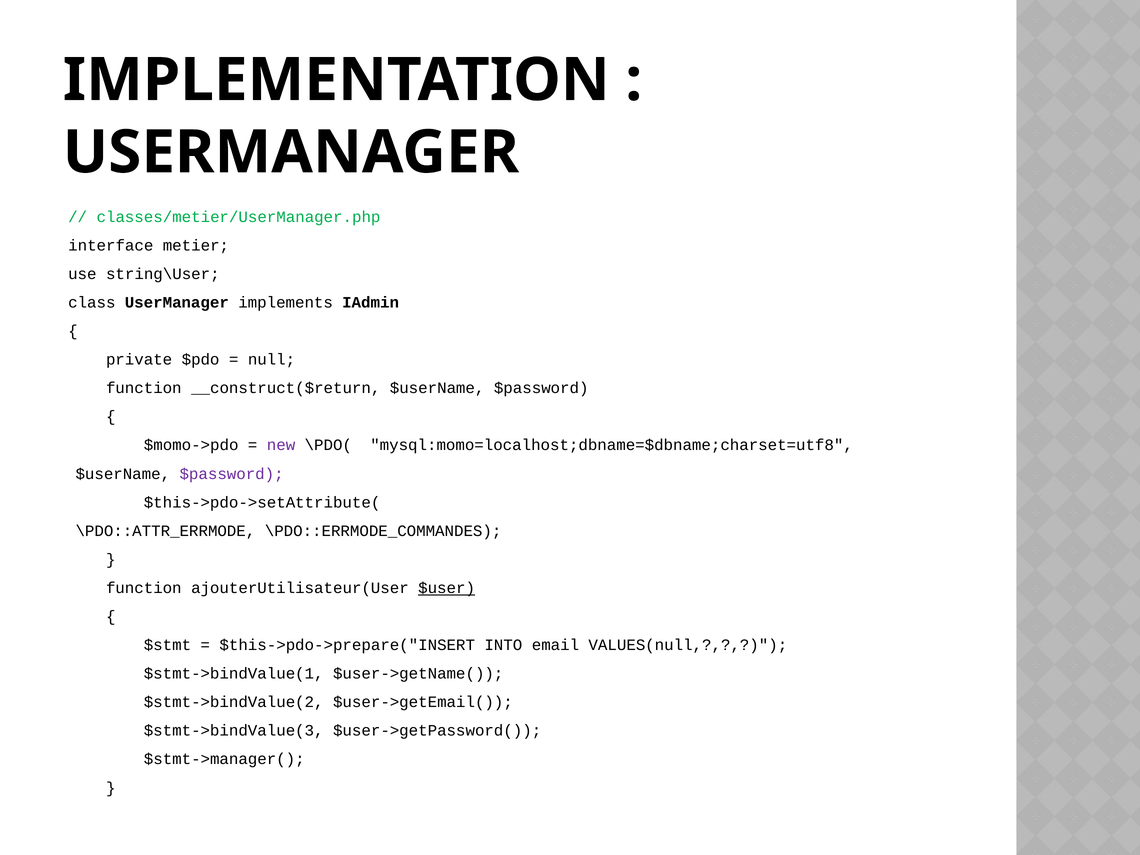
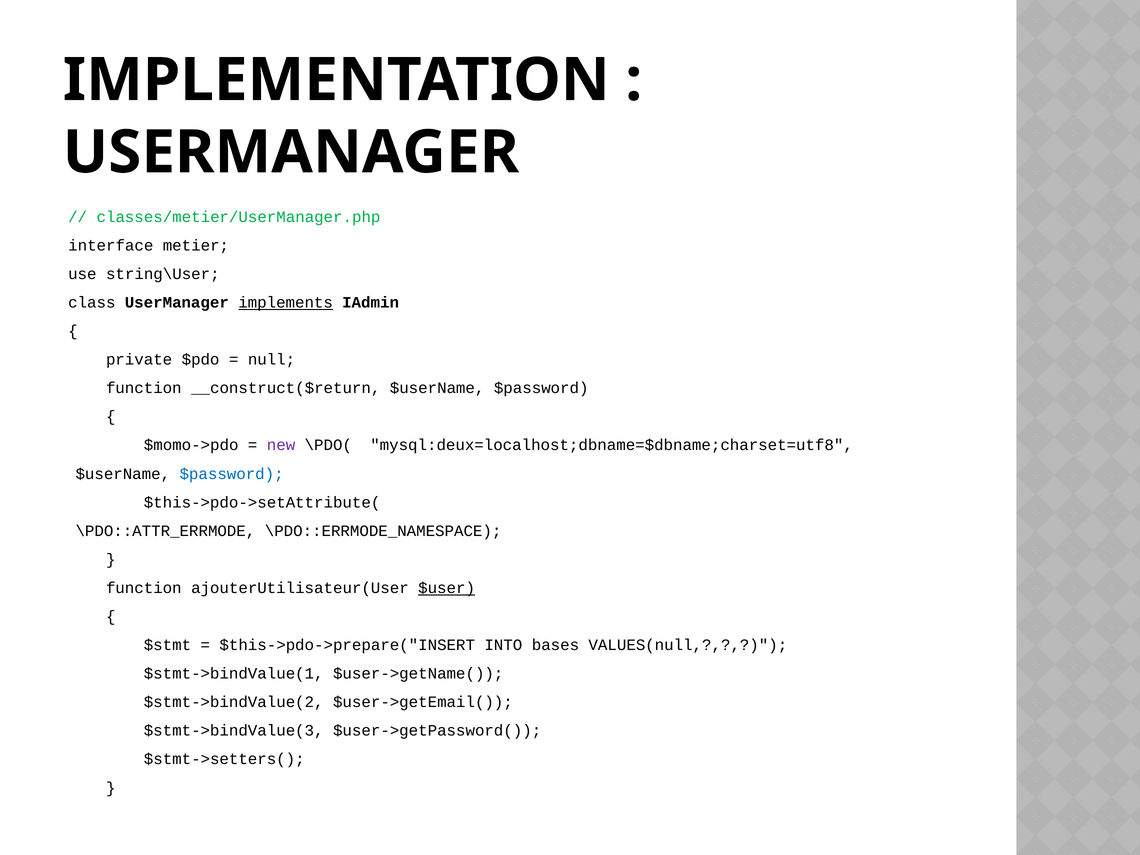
implements underline: none -> present
mysql:momo=localhost;dbname=$dbname;charset=utf8: mysql:momo=localhost;dbname=$dbname;charset=utf8 -> mysql:deux=localhost;dbname=$dbname;charset=utf8
$password at (232, 474) colour: purple -> blue
\PDO::ERRMODE_COMMANDES: \PDO::ERRMODE_COMMANDES -> \PDO::ERRMODE_NAMESPACE
email: email -> bases
$stmt->manager(: $stmt->manager( -> $stmt->setters(
